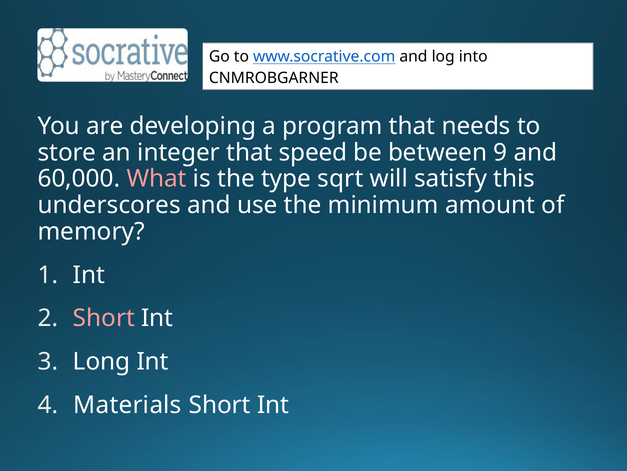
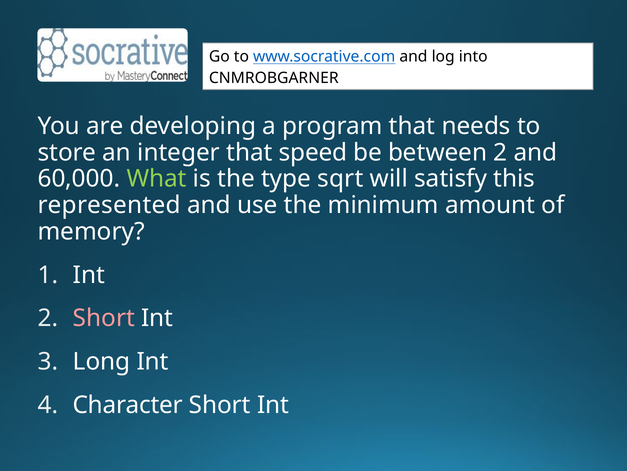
between 9: 9 -> 2
What colour: pink -> light green
underscores: underscores -> represented
Materials: Materials -> Character
